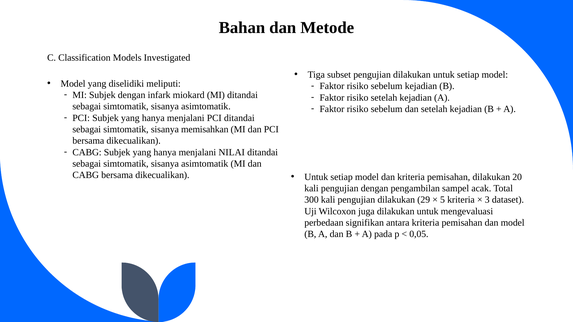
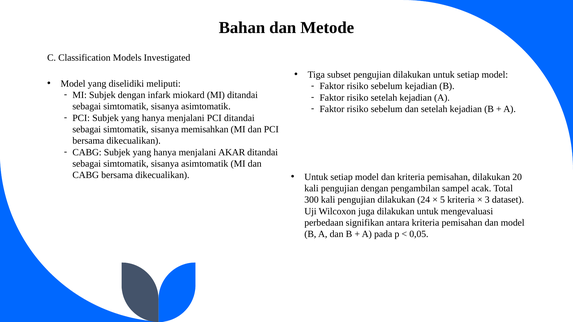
NILAI: NILAI -> AKAR
29: 29 -> 24
